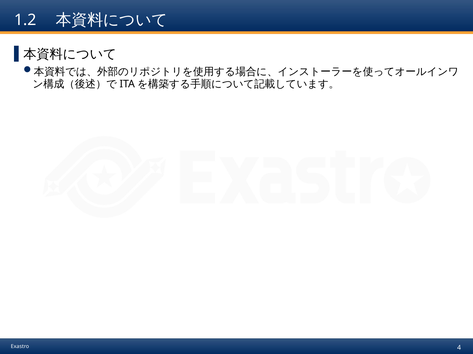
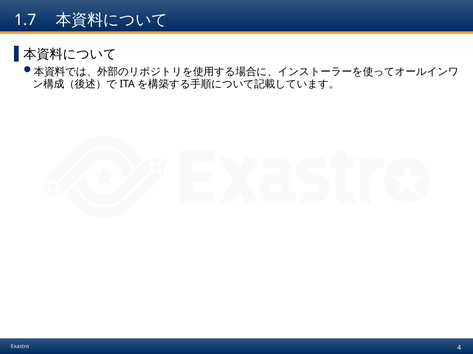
1.2: 1.2 -> 1.7
